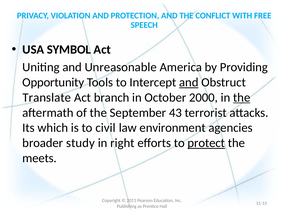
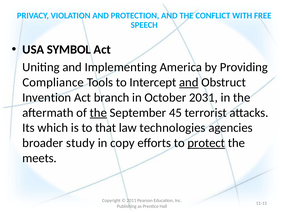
Unreasonable: Unreasonable -> Implementing
Opportunity: Opportunity -> Compliance
Translate: Translate -> Invention
2000: 2000 -> 2031
the at (242, 97) underline: present -> none
the at (98, 113) underline: none -> present
43: 43 -> 45
civil: civil -> that
environment: environment -> technologies
right: right -> copy
